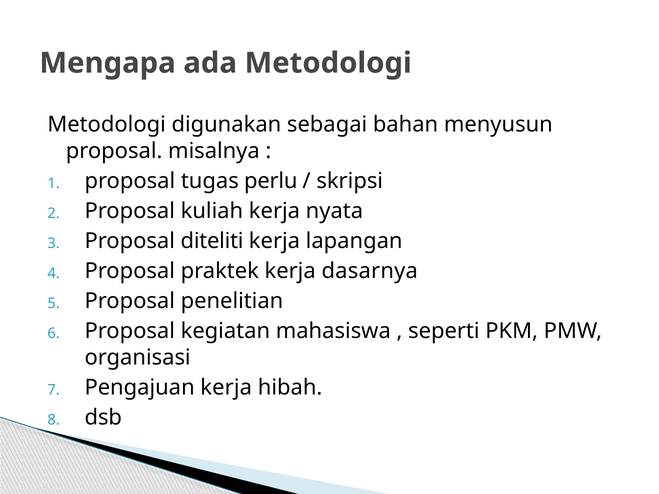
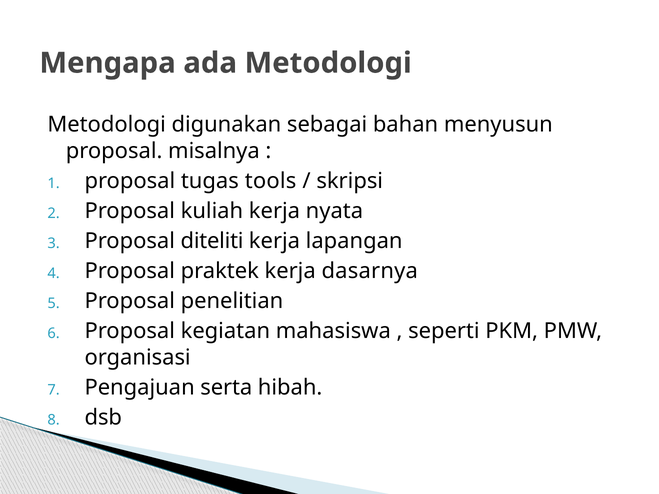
perlu: perlu -> tools
Pengajuan kerja: kerja -> serta
